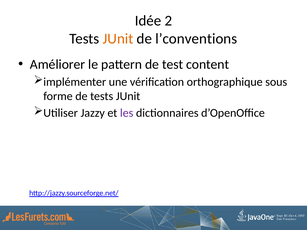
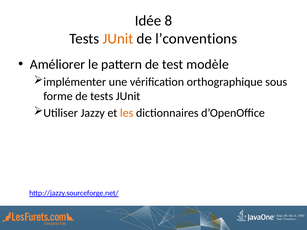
2: 2 -> 8
content: content -> modèle
les colour: purple -> orange
